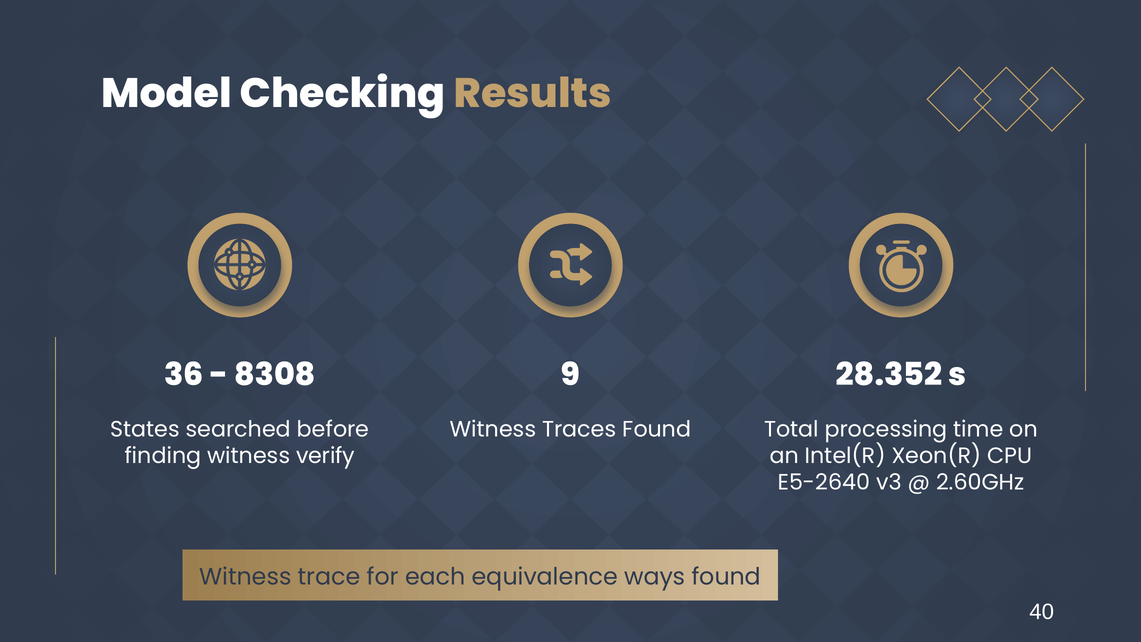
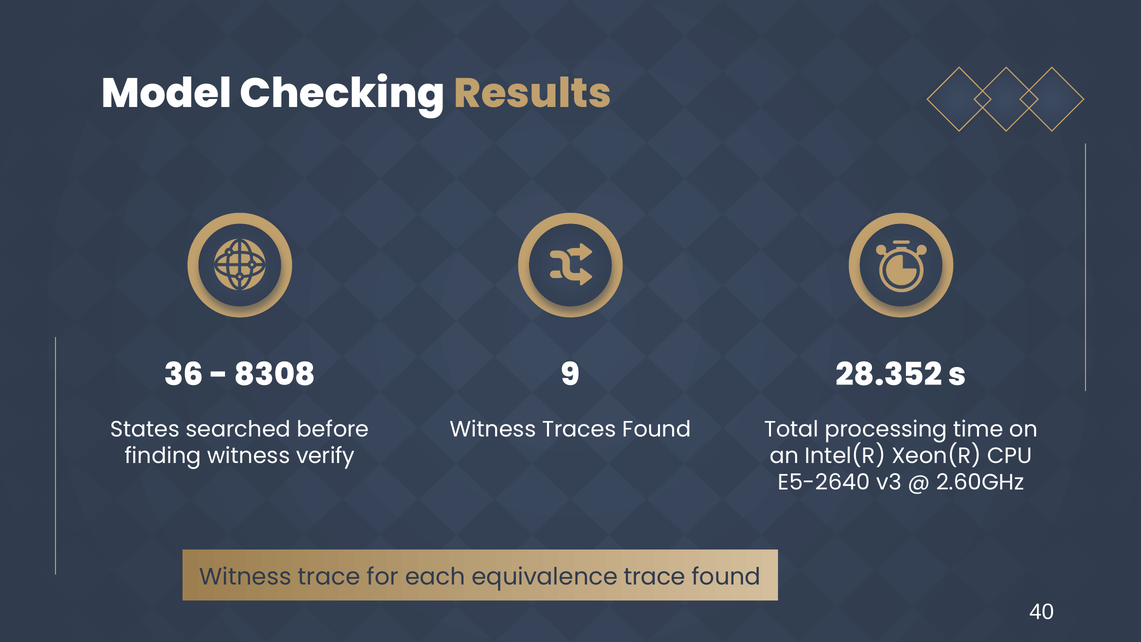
equivalence ways: ways -> trace
